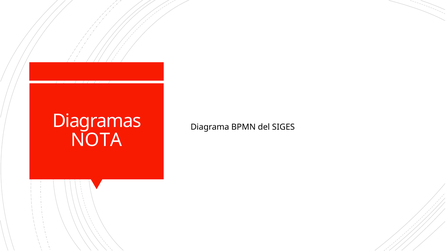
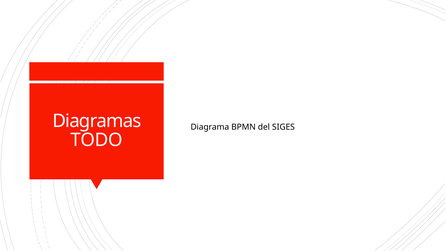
NOTA: NOTA -> TODO
